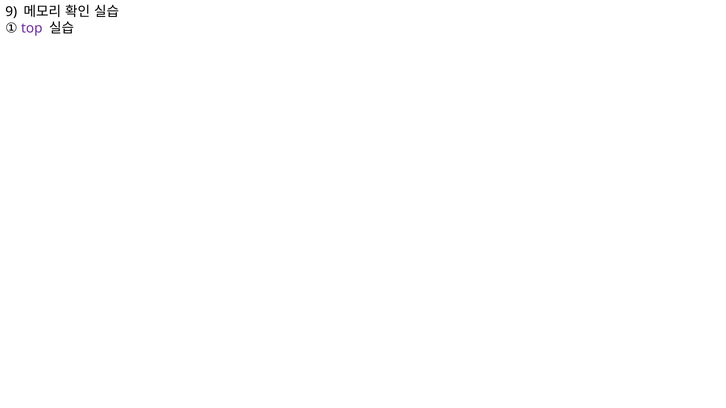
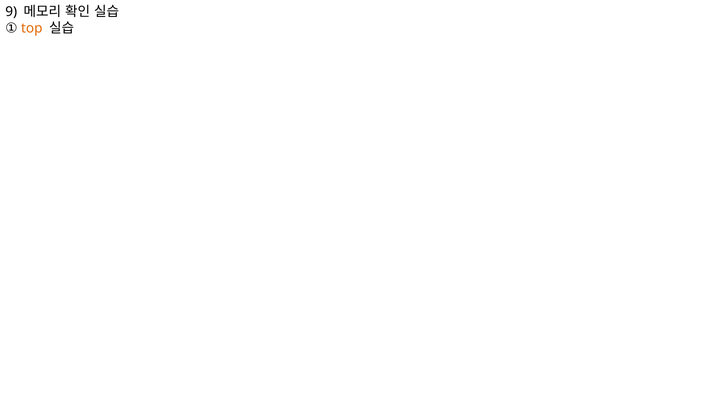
top colour: purple -> orange
